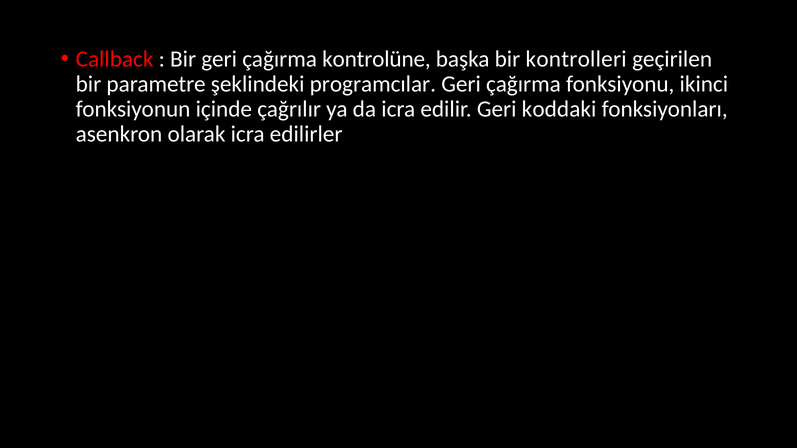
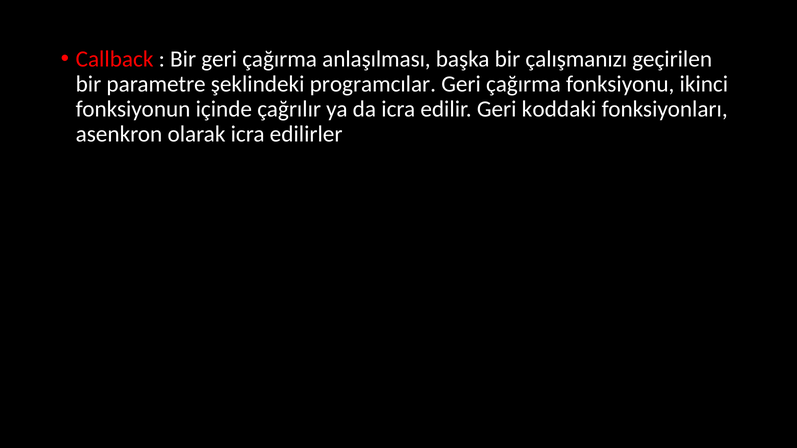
kontrolüne: kontrolüne -> anlaşılması
kontrolleri: kontrolleri -> çalışmanızı
